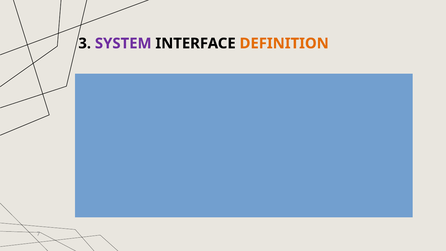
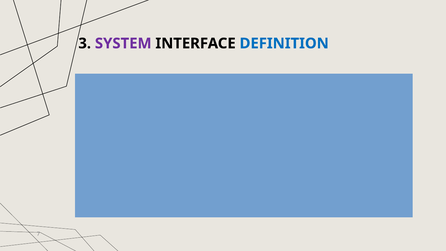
DEFINITION colour: orange -> blue
